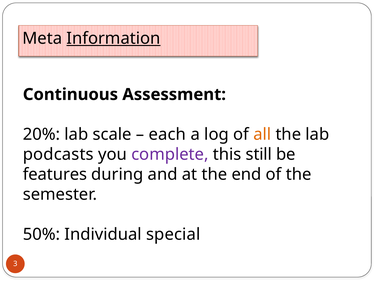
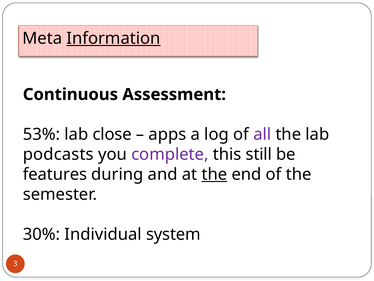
20%: 20% -> 53%
scale: scale -> close
each: each -> apps
all colour: orange -> purple
the at (214, 174) underline: none -> present
50%: 50% -> 30%
special: special -> system
